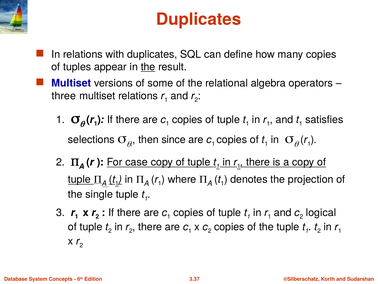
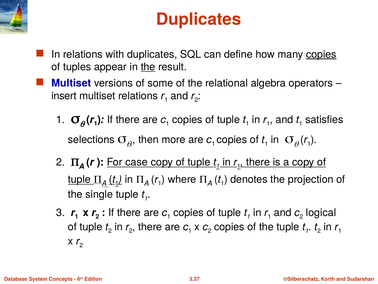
copies at (321, 54) underline: none -> present
three: three -> insert
since: since -> more
